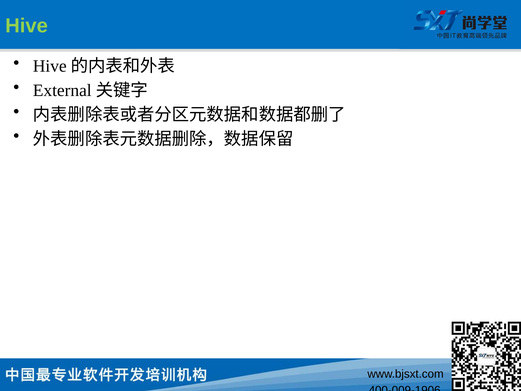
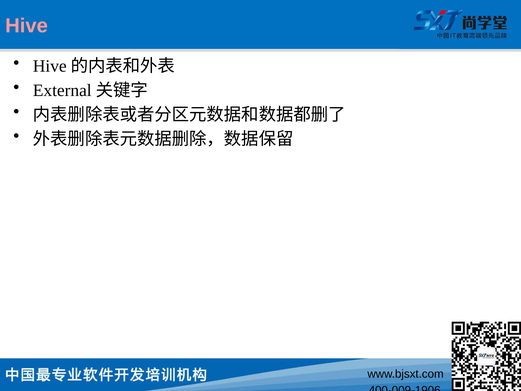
Hive colour: light green -> pink
